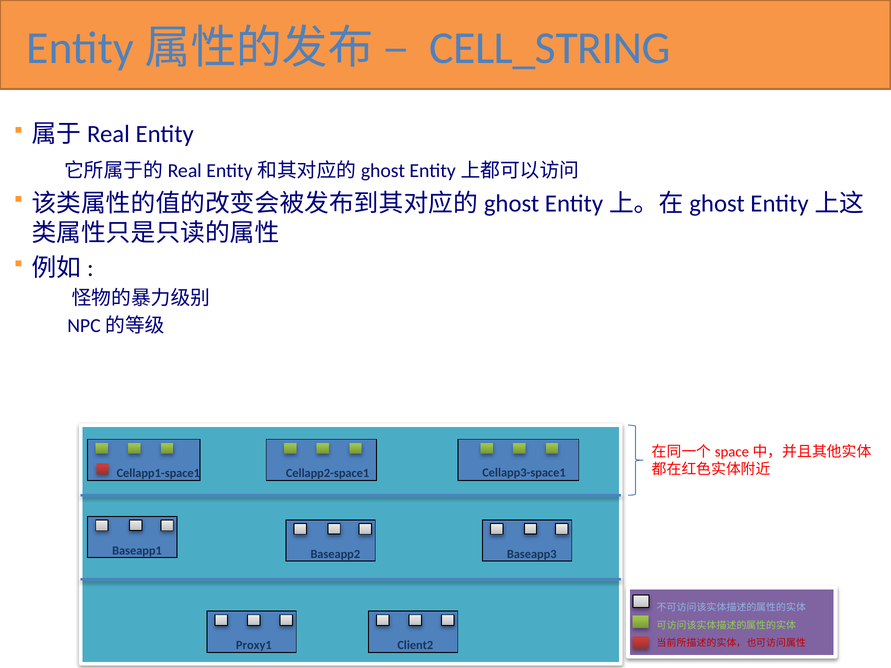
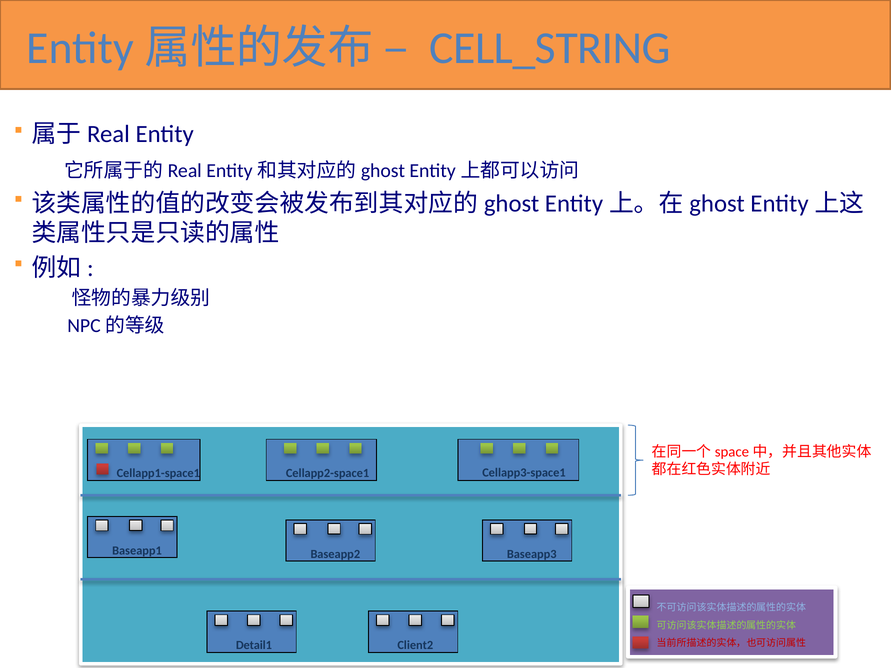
Proxy1: Proxy1 -> Detail1
